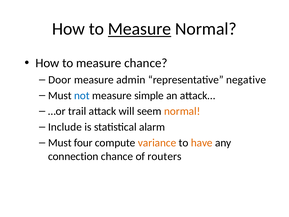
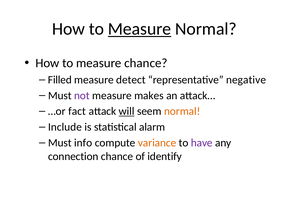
Door: Door -> Filled
admin: admin -> detect
not colour: blue -> purple
simple: simple -> makes
trail: trail -> fact
will underline: none -> present
four: four -> info
have colour: orange -> purple
routers: routers -> identify
